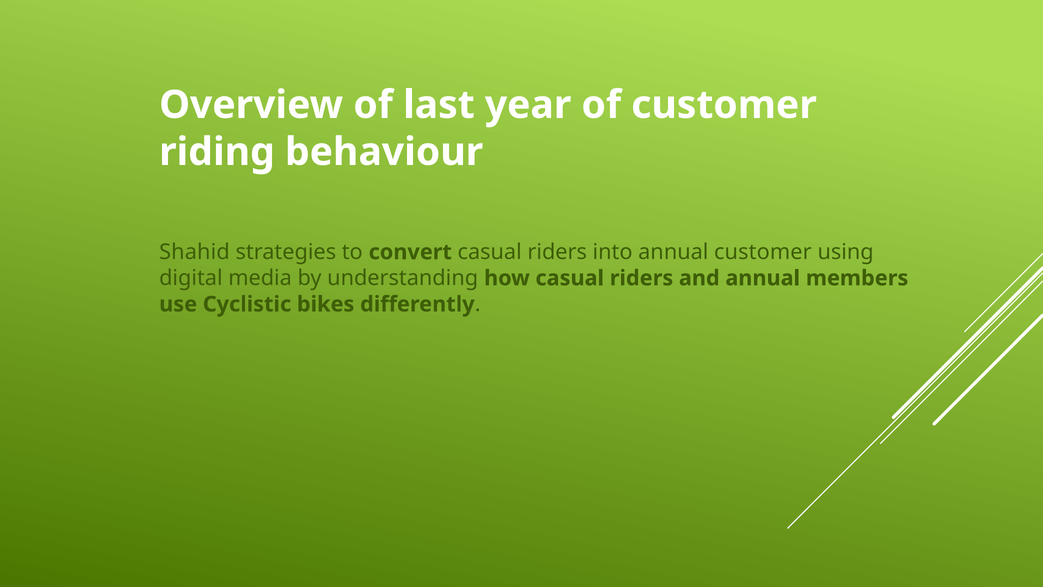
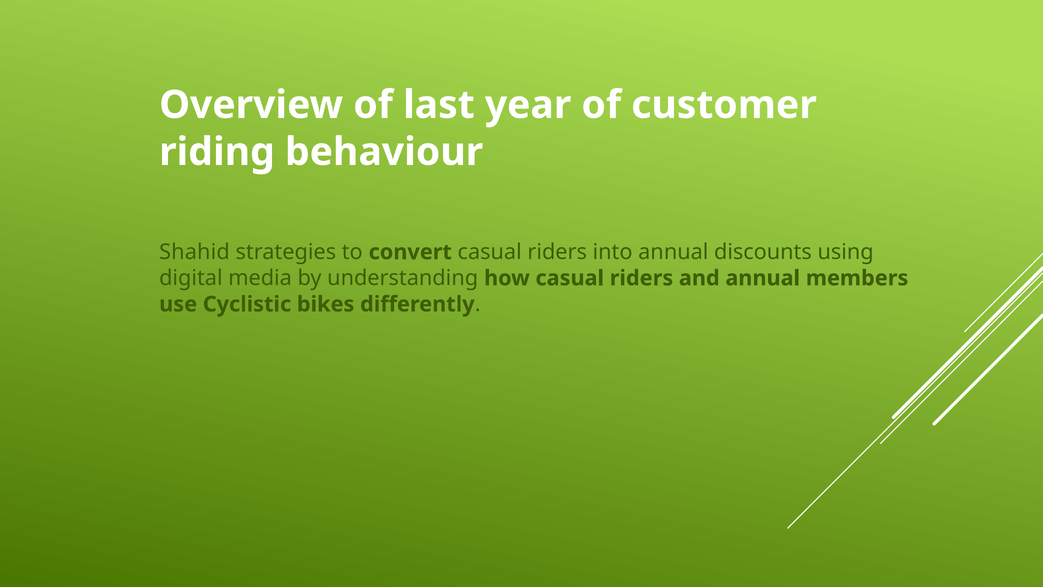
annual customer: customer -> discounts
